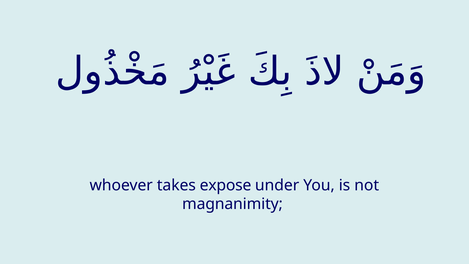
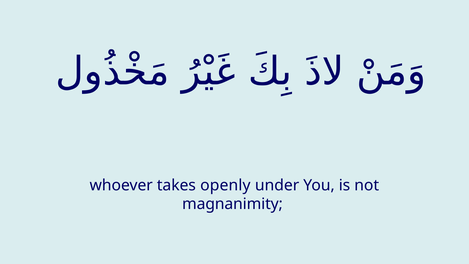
expose: expose -> openly
